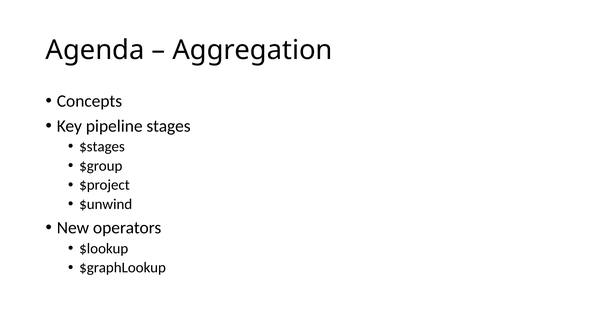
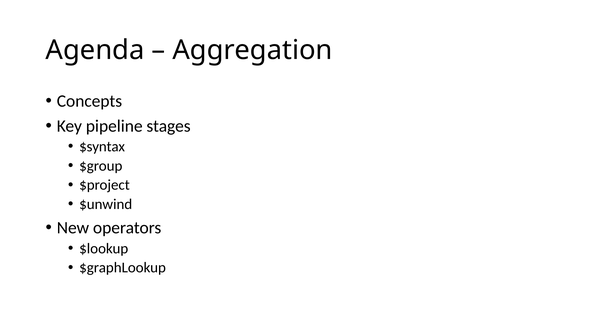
$stages: $stages -> $syntax
